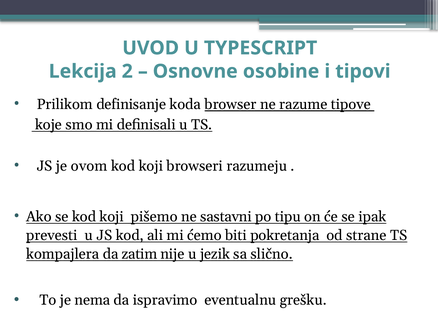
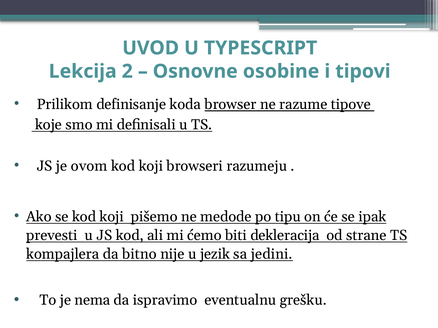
sastavni: sastavni -> medode
pokretanja: pokretanja -> dekleracija
zatim: zatim -> bitno
slično: slično -> jedini
